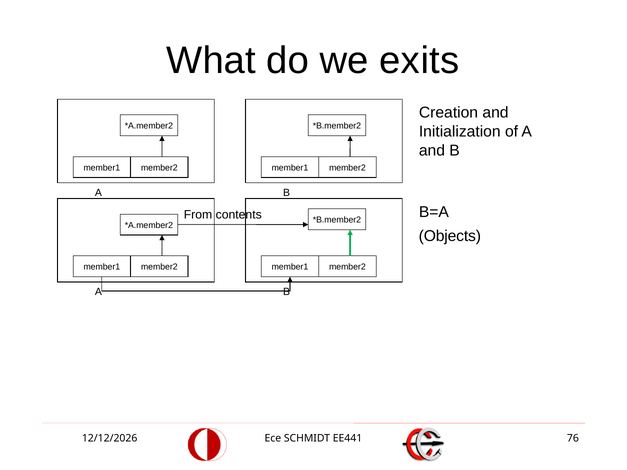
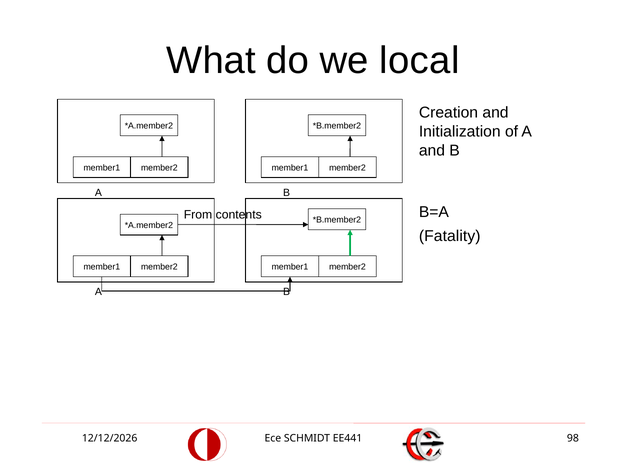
exits: exits -> local
Objects: Objects -> Fatality
76: 76 -> 98
